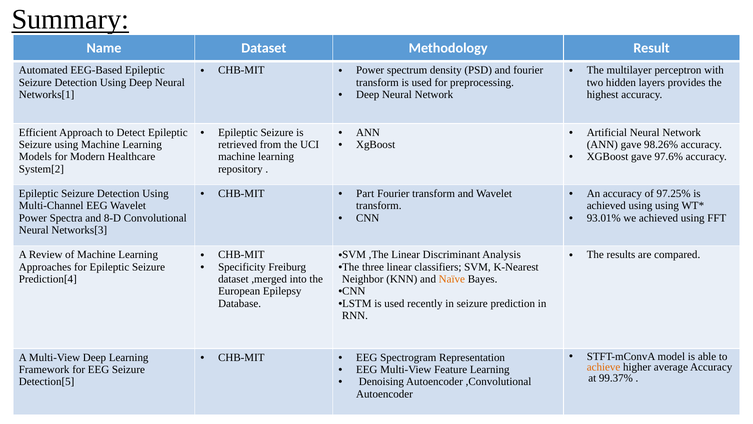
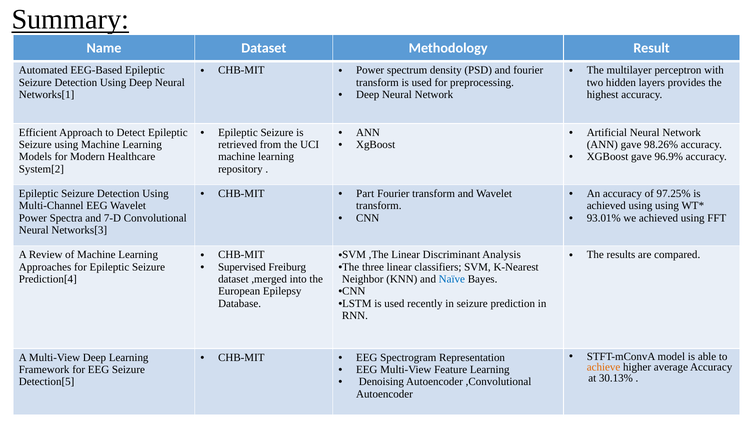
97.6%: 97.6% -> 96.9%
8-D: 8-D -> 7-D
Specificity: Specificity -> Supervised
Naïve colour: orange -> blue
99.37%: 99.37% -> 30.13%
